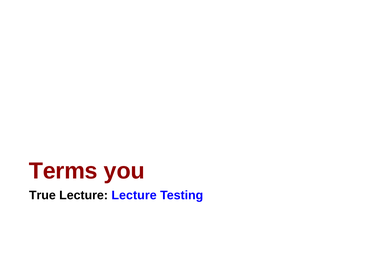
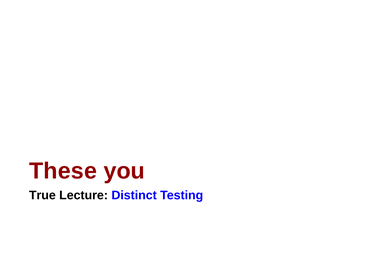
Terms: Terms -> These
Lecture Lecture: Lecture -> Distinct
